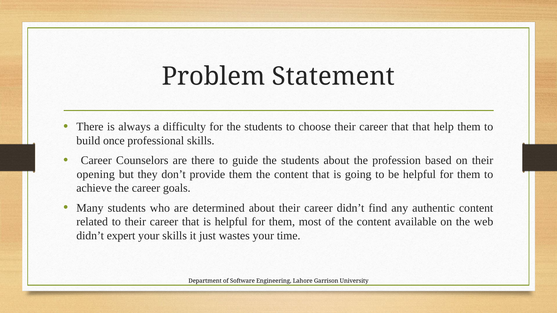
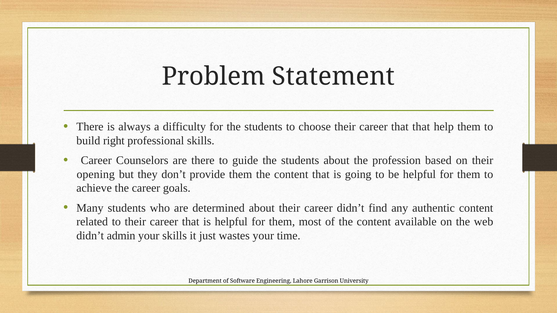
once: once -> right
expert: expert -> admin
